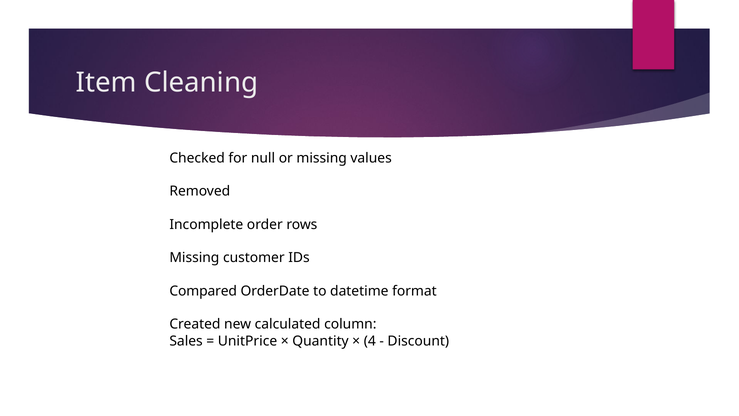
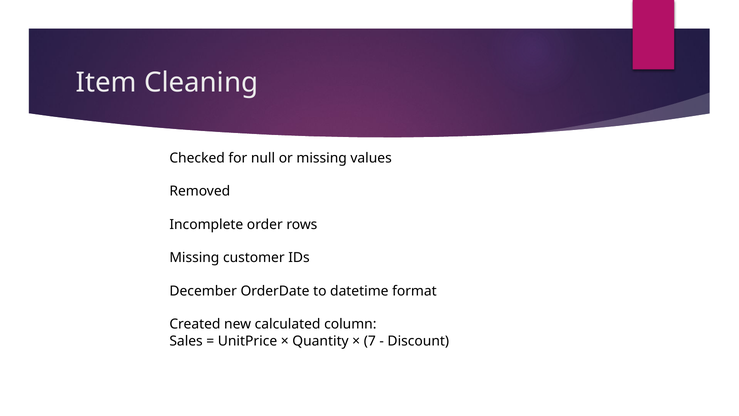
Compared: Compared -> December
4: 4 -> 7
